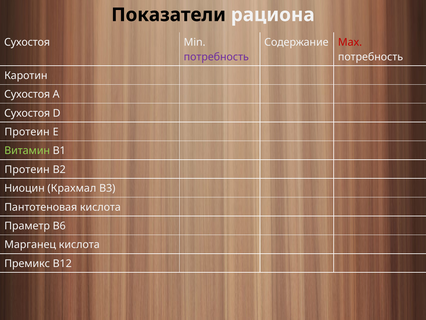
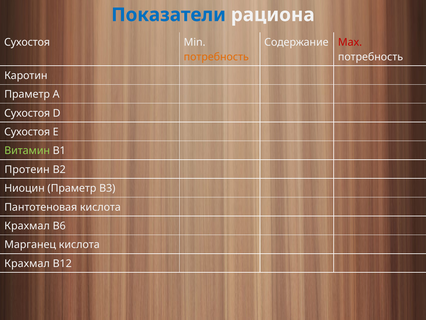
Показатели colour: black -> blue
потребность at (216, 57) colour: purple -> orange
Сухостоя at (27, 94): Сухостоя -> Праметр
Протеин at (27, 132): Протеин -> Сухостоя
Ниоцин Крахмал: Крахмал -> Праметр
Праметр at (27, 226): Праметр -> Крахмал
Премикс at (27, 263): Премикс -> Крахмал
